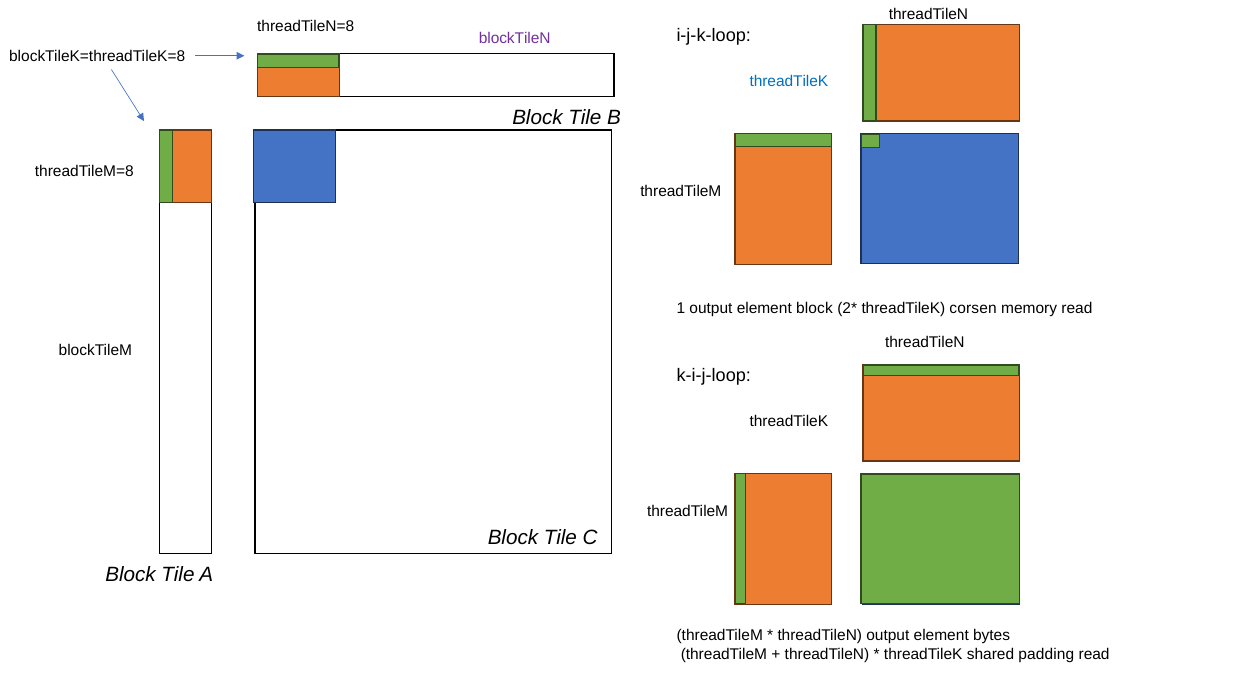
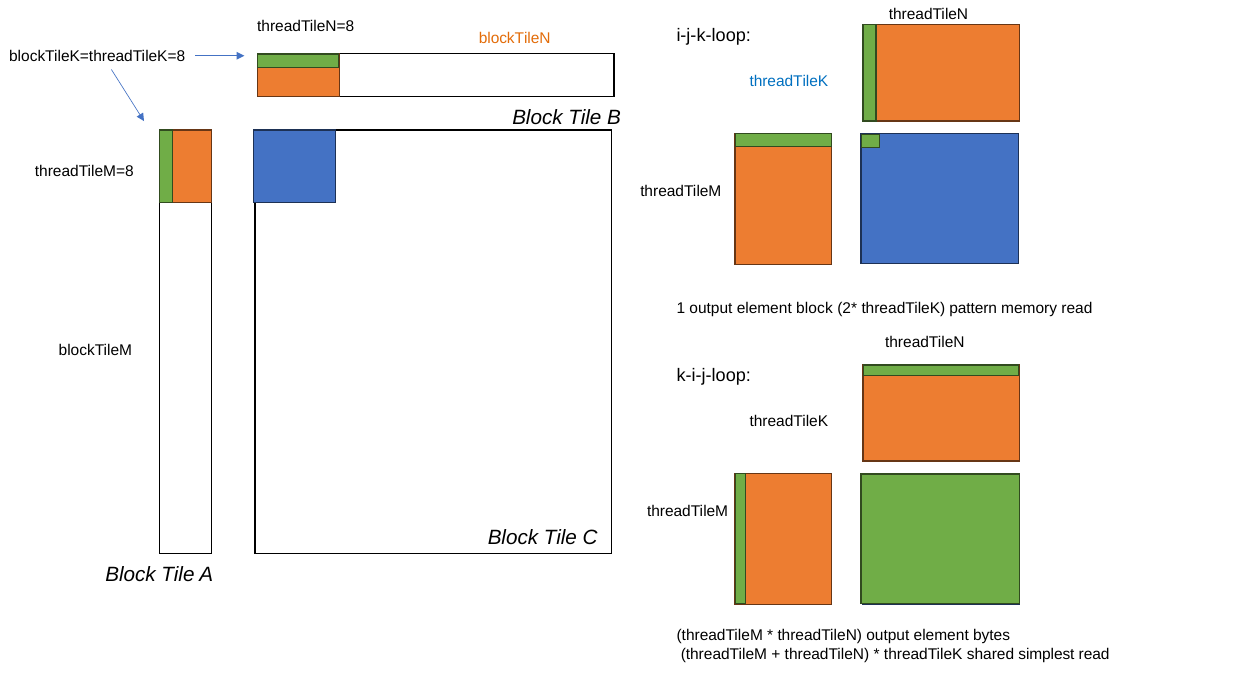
blockTileN colour: purple -> orange
corsen: corsen -> pattern
padding: padding -> simplest
